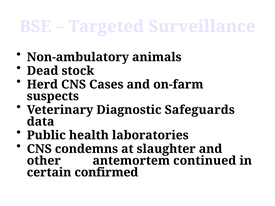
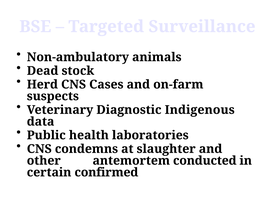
Safeguards: Safeguards -> Indigenous
continued: continued -> conducted
